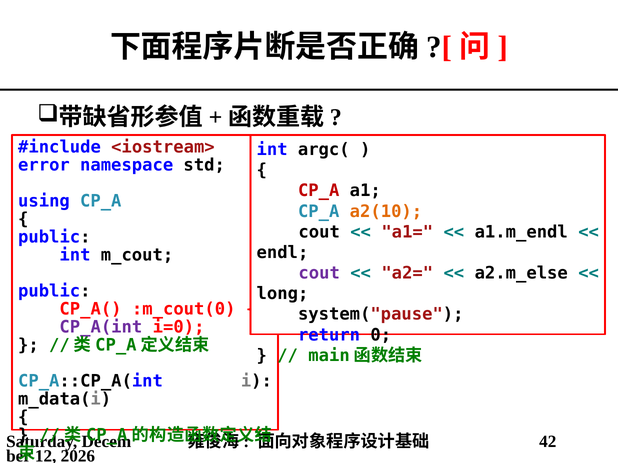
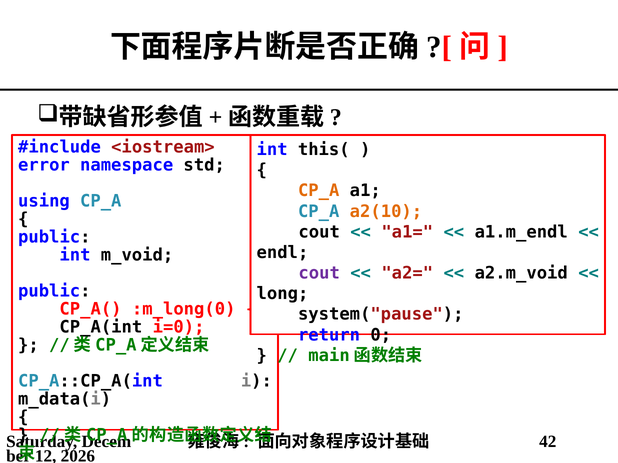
argc(: argc( -> this(
CP_A at (319, 191) colour: red -> orange
m_cout: m_cout -> m_void
a2.m_else: a2.m_else -> a2.m_void
:m_cout(0: :m_cout(0 -> :m_long(0
CP_A(int colour: purple -> black
